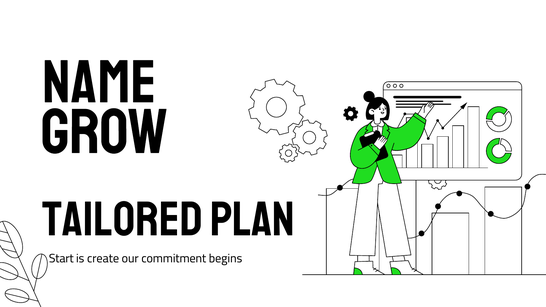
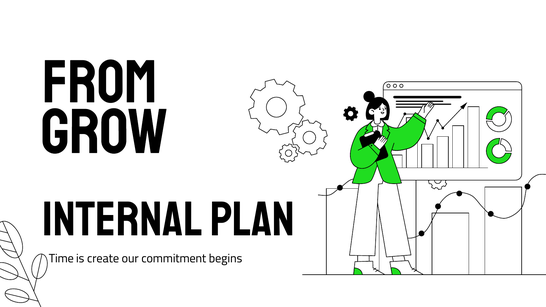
Name: Name -> From
TAILORED: TAILORED -> INTERNAL
Start: Start -> Time
